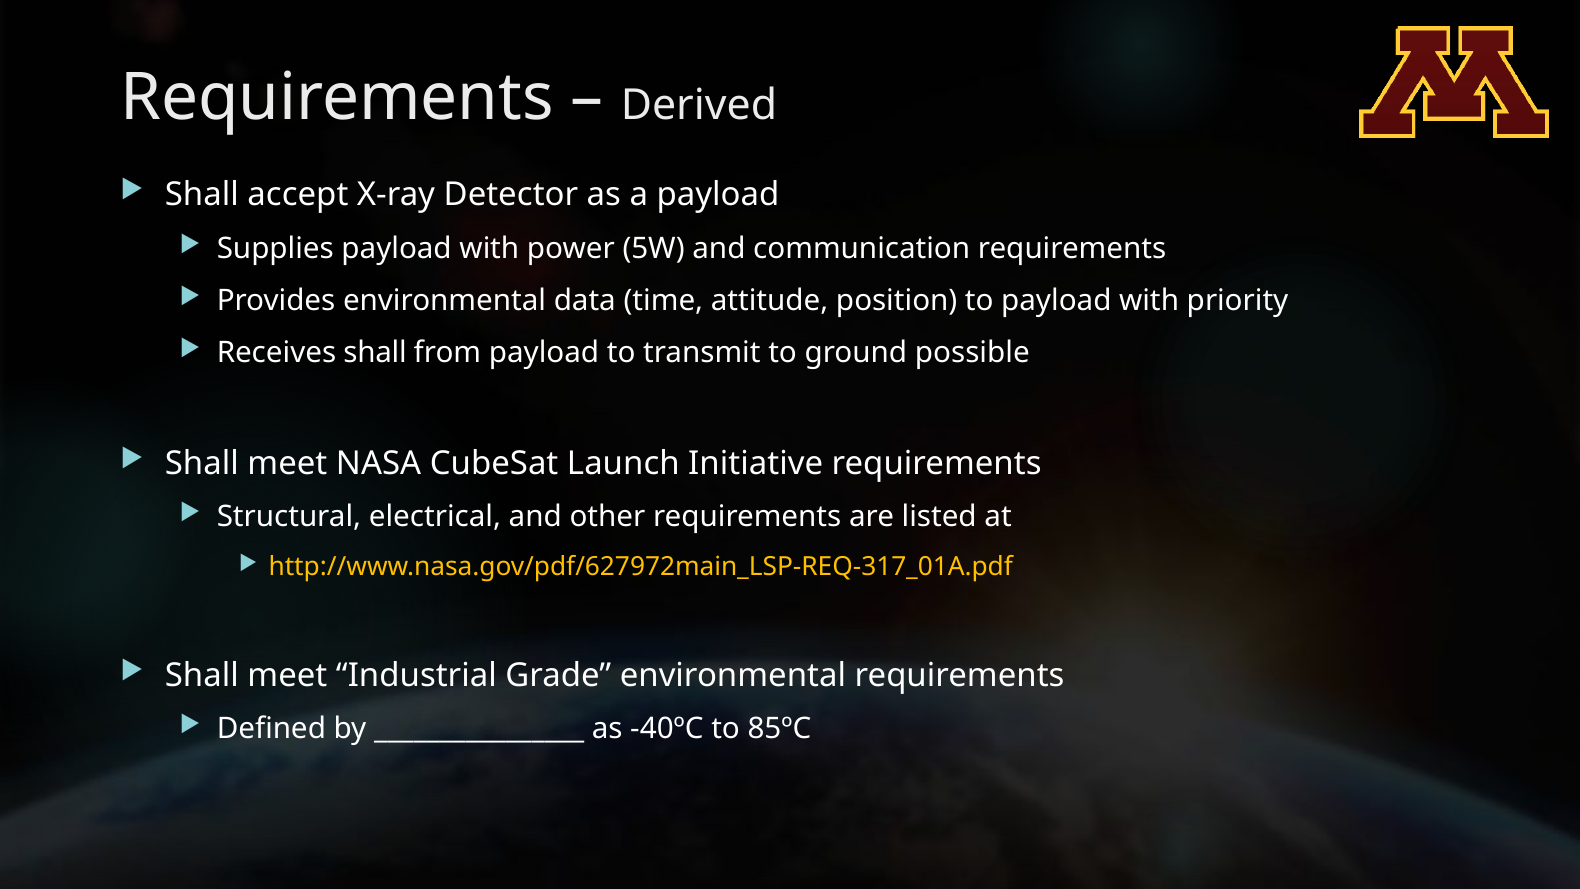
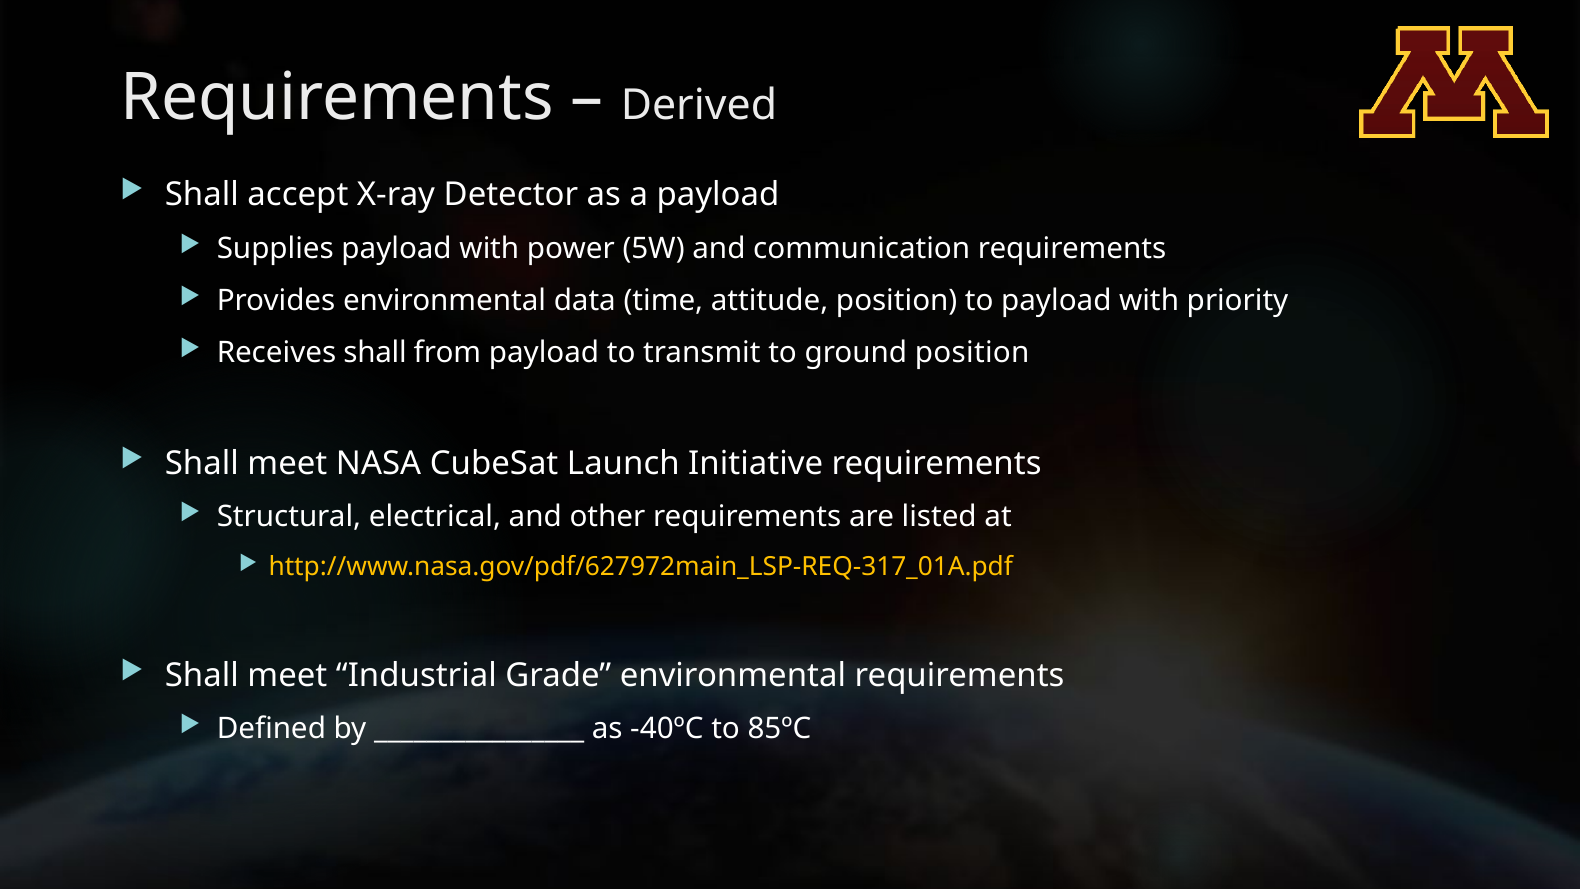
ground possible: possible -> position
